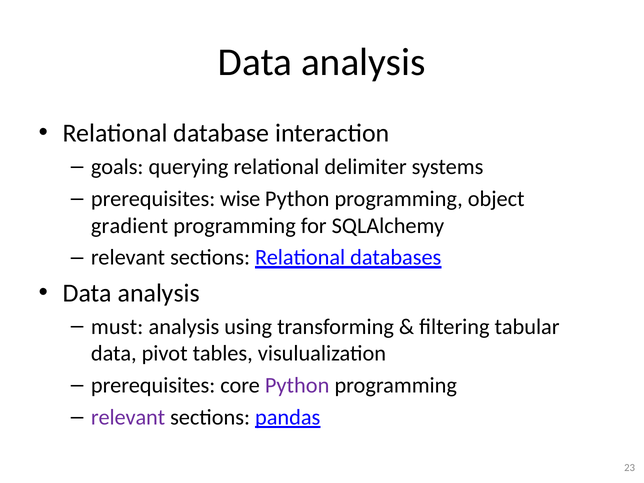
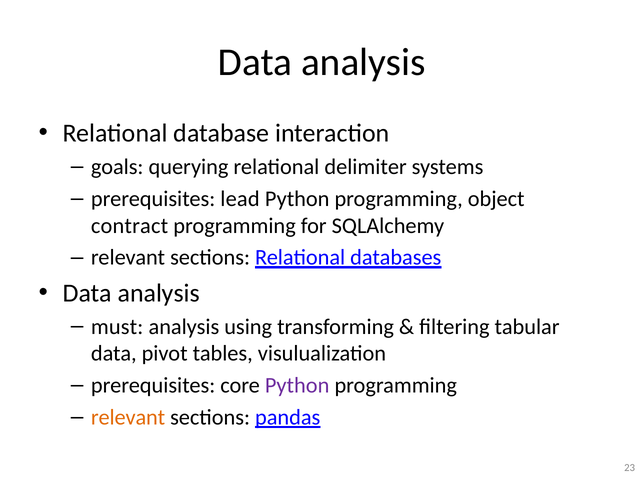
wise: wise -> lead
gradient: gradient -> contract
relevant at (128, 417) colour: purple -> orange
